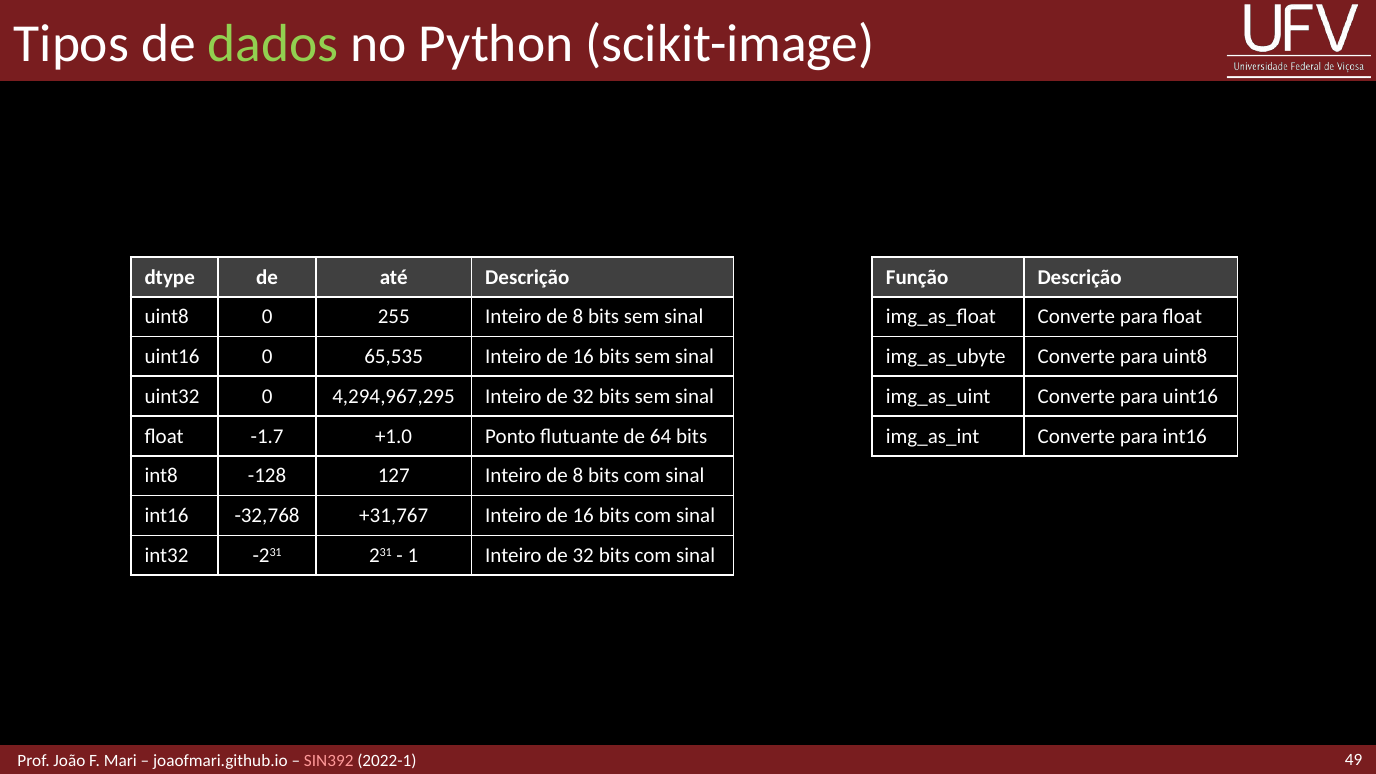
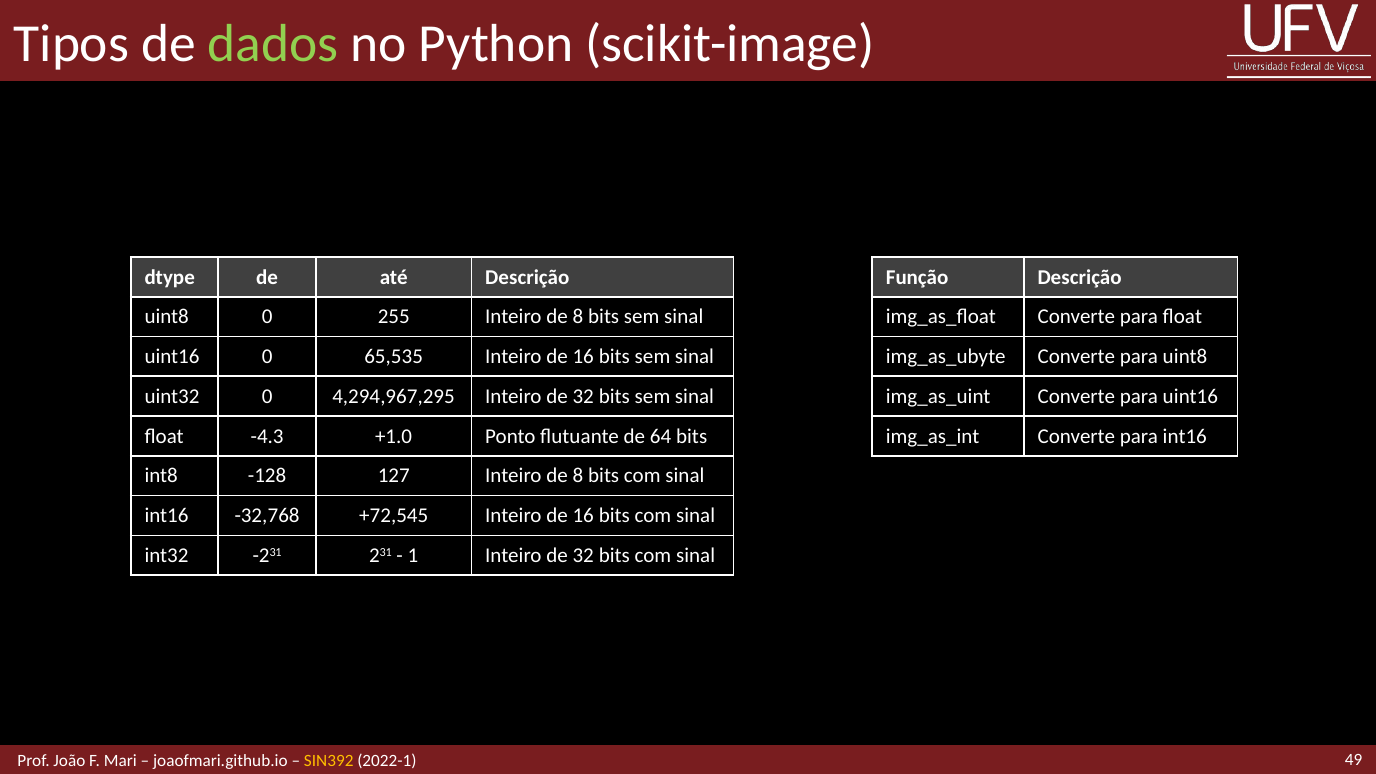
-1.7: -1.7 -> -4.3
+31,767: +31,767 -> +72,545
SIN392 colour: pink -> yellow
